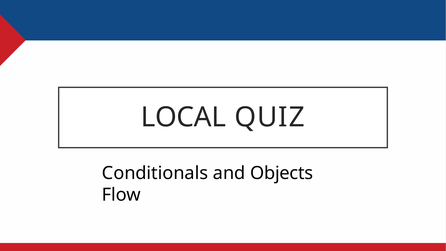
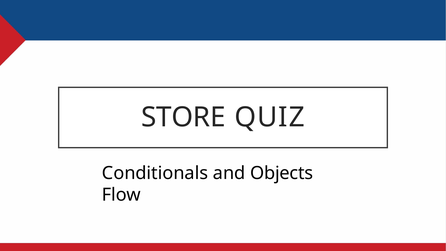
LOCAL: LOCAL -> STORE
